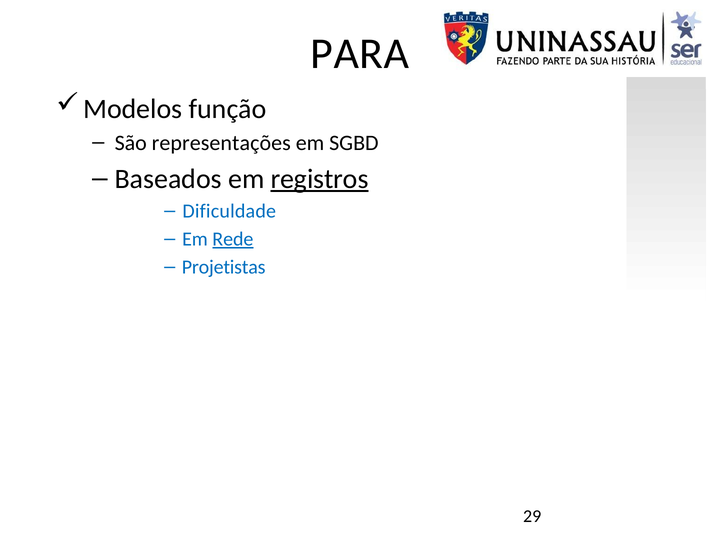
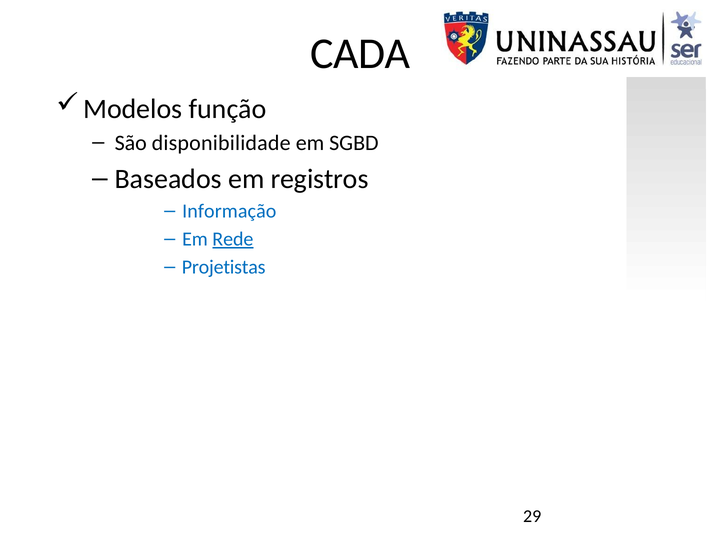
PARA: PARA -> CADA
representações: representações -> disponibilidade
registros underline: present -> none
Dificuldade: Dificuldade -> Informação
